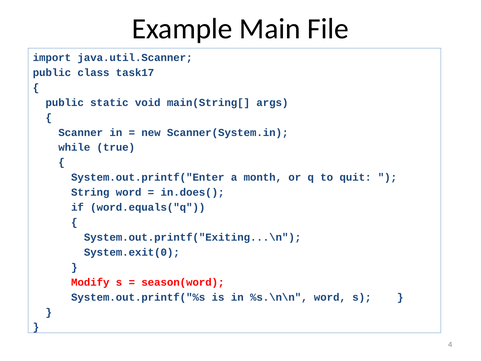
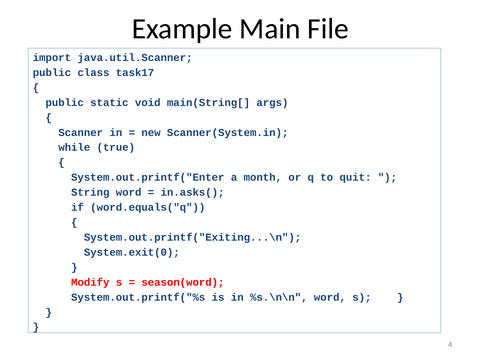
in.does(: in.does( -> in.asks(
